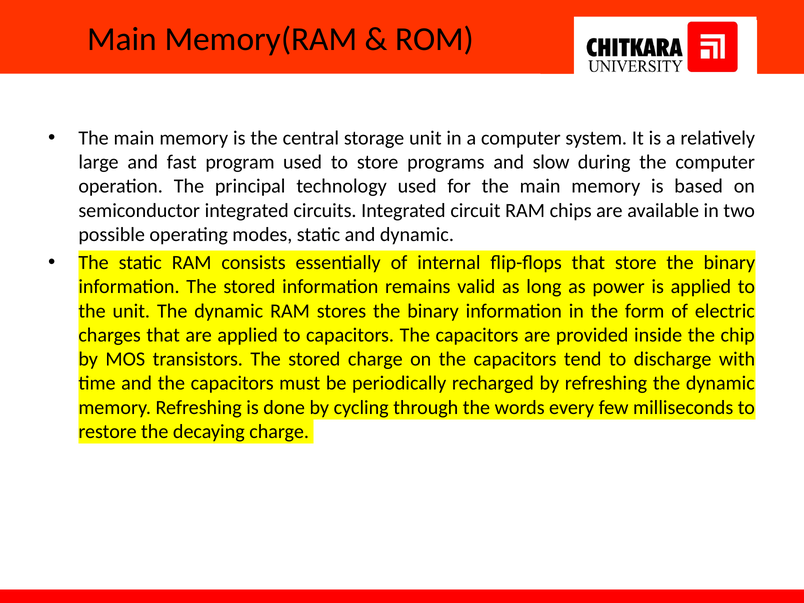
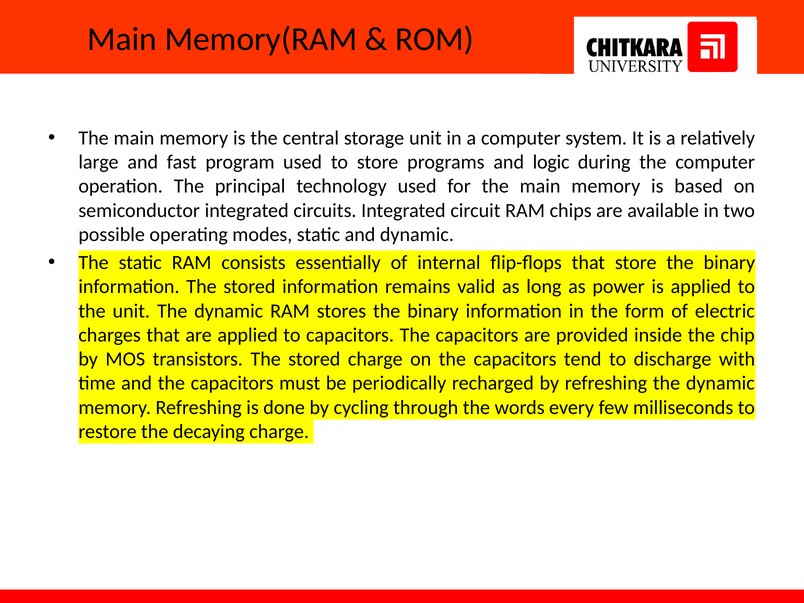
slow: slow -> logic
